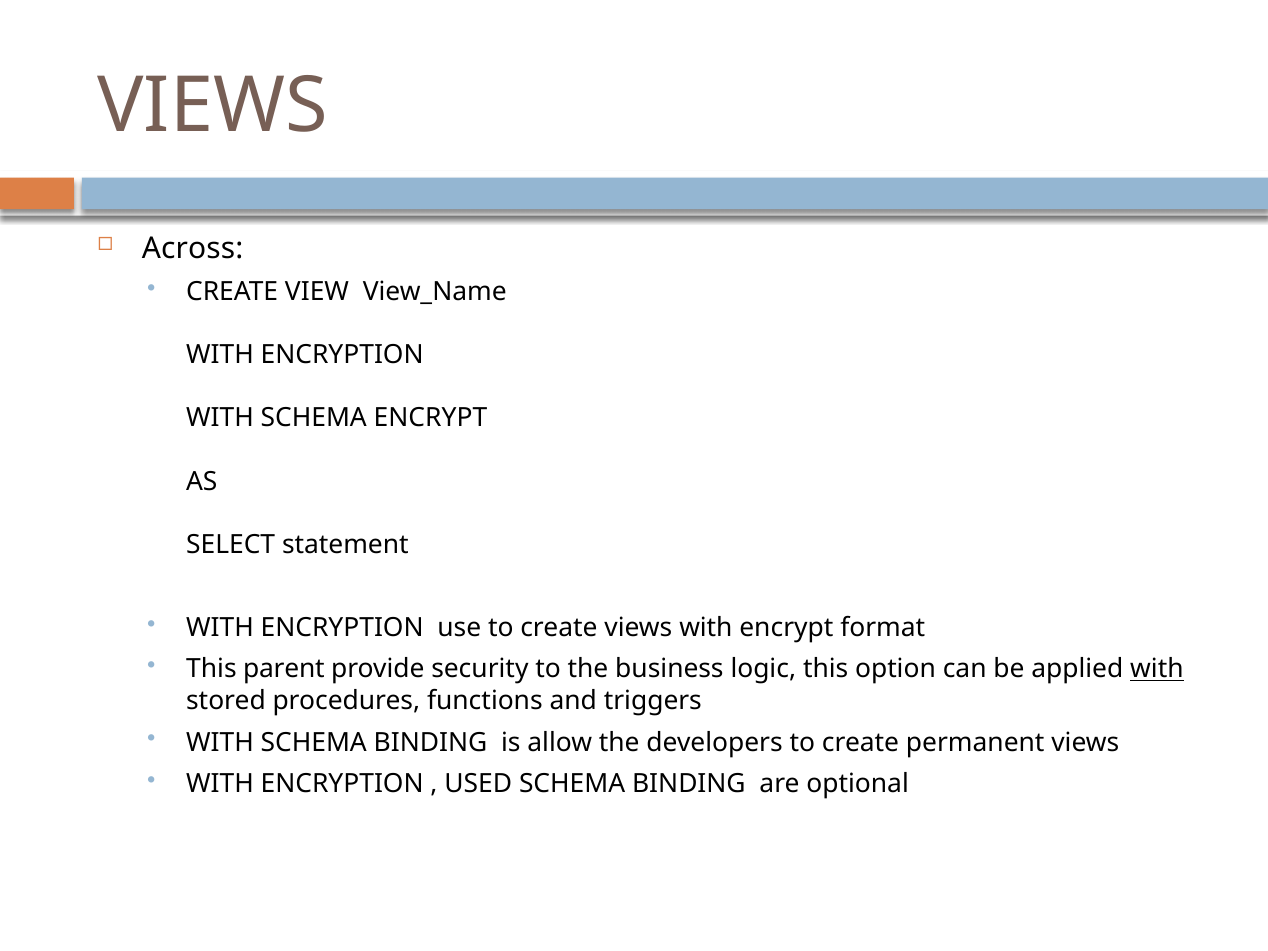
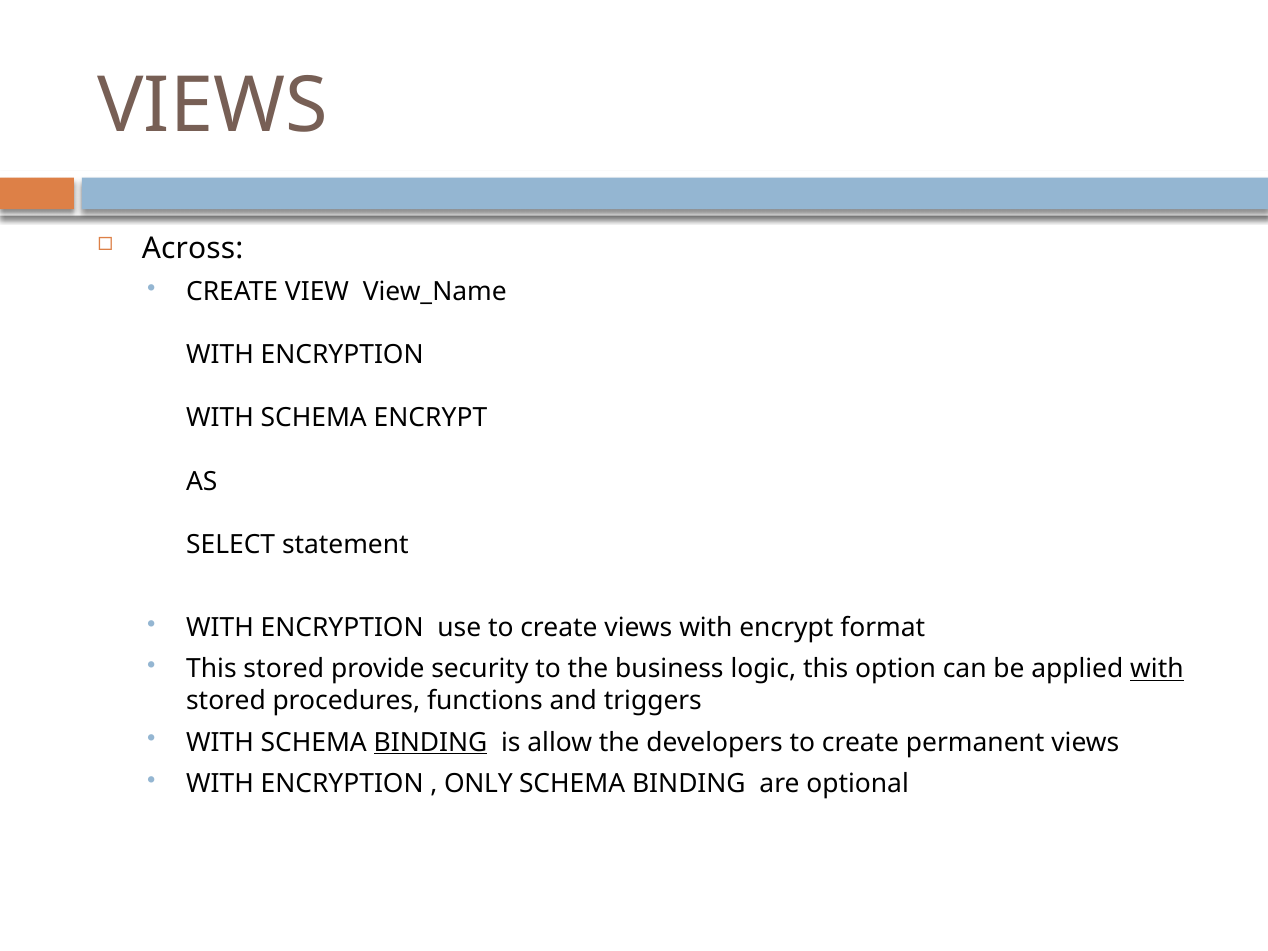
This parent: parent -> stored
BINDING at (431, 742) underline: none -> present
USED: USED -> ONLY
